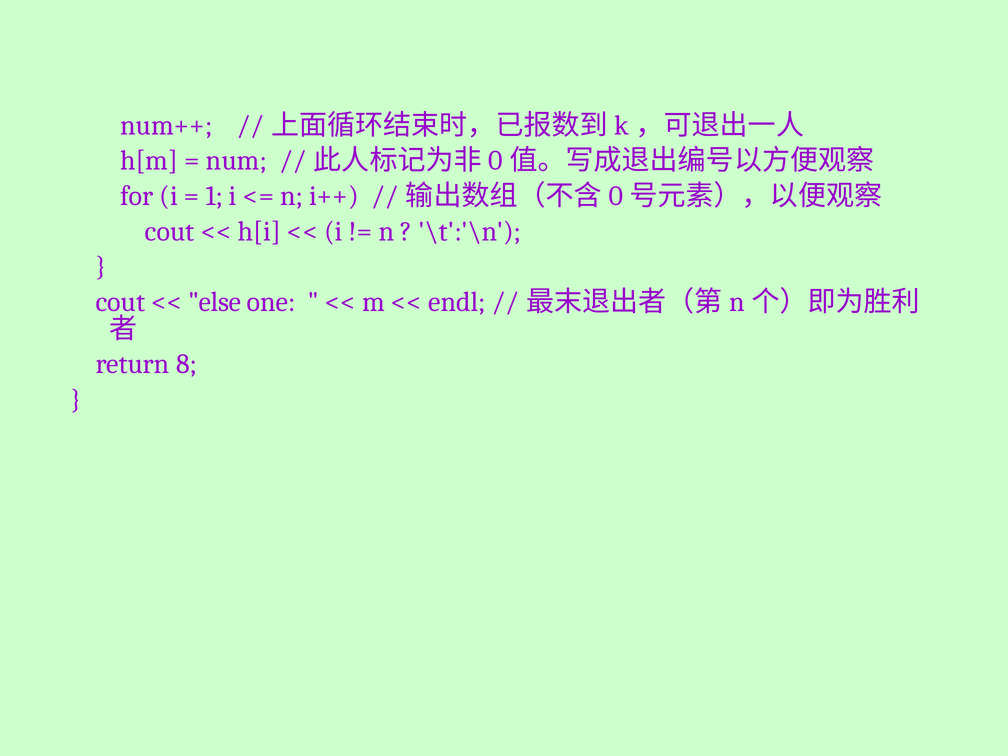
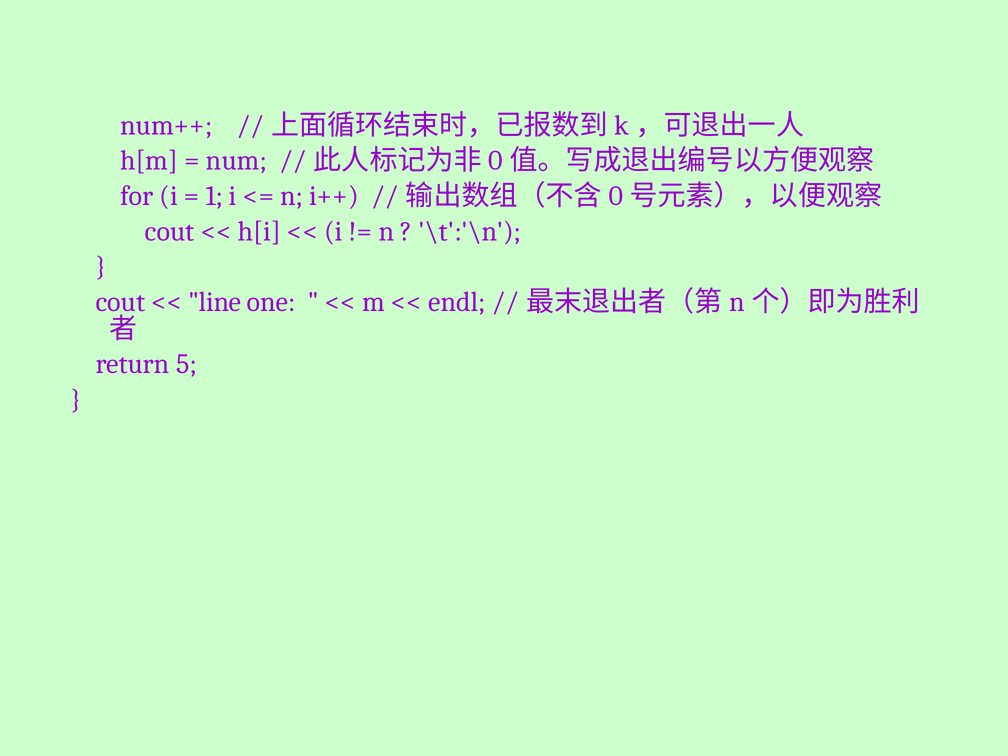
else: else -> line
8: 8 -> 5
